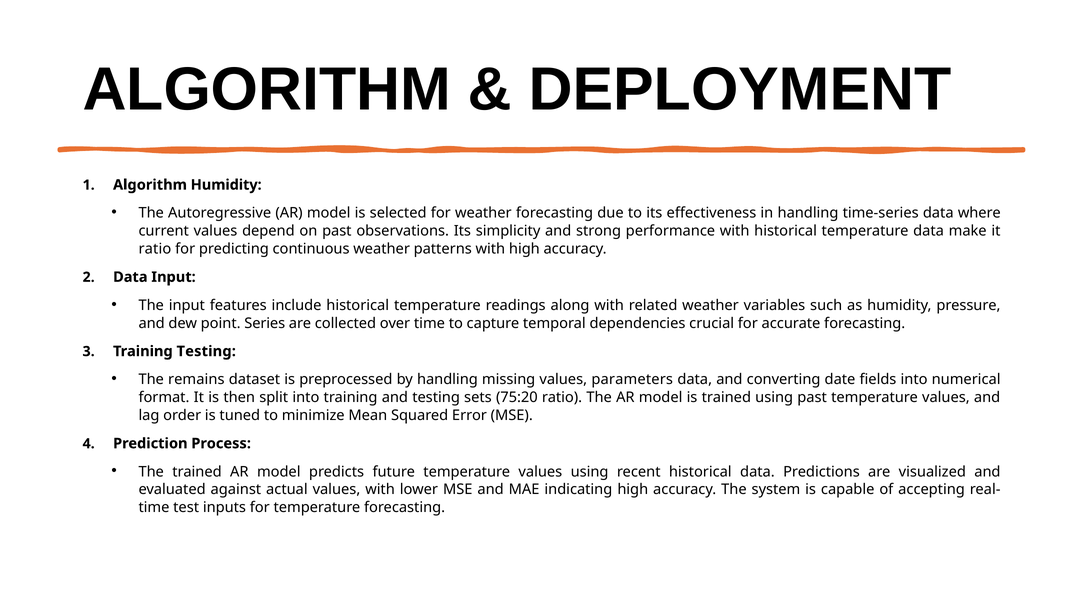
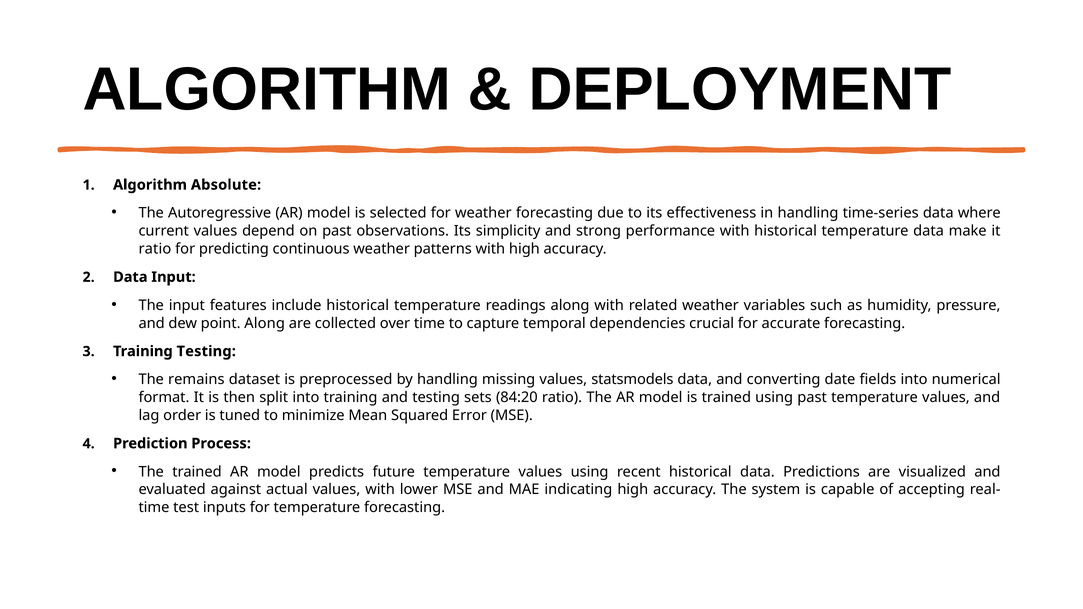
Algorithm Humidity: Humidity -> Absolute
point Series: Series -> Along
parameters: parameters -> statsmodels
75:20: 75:20 -> 84:20
